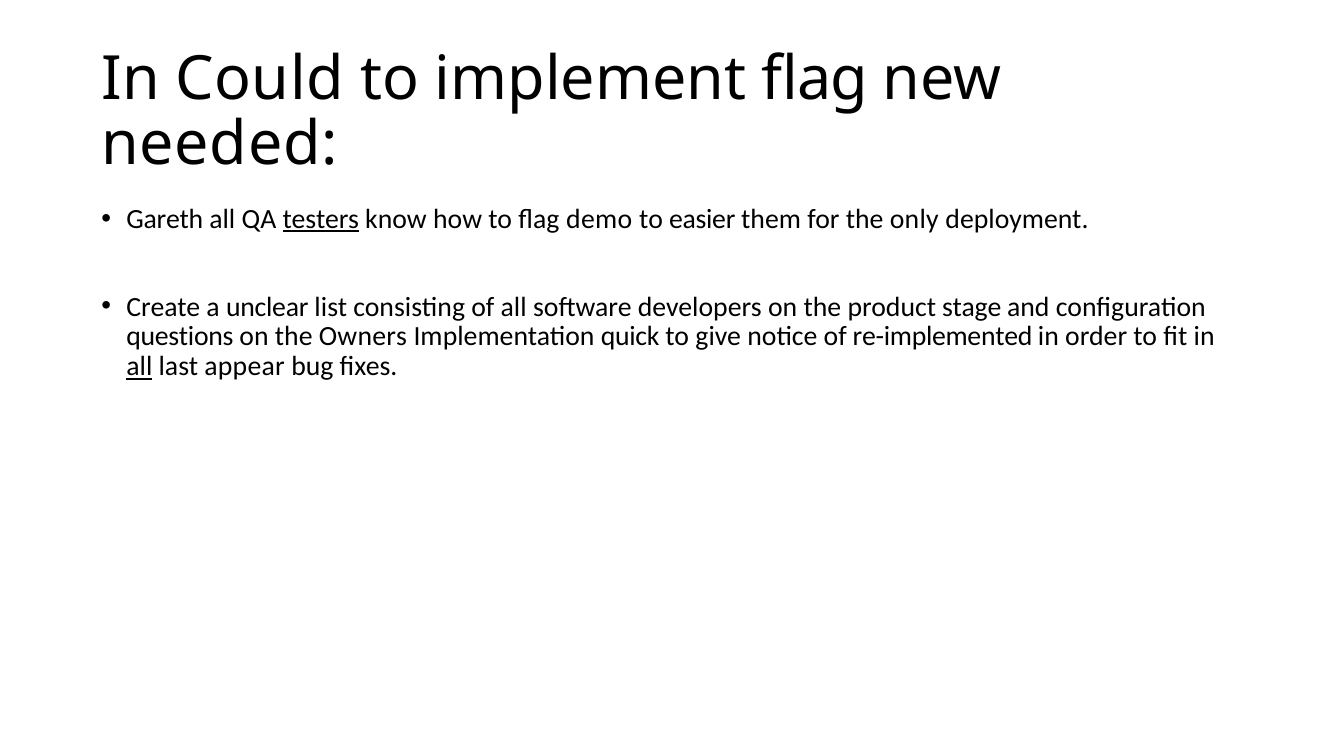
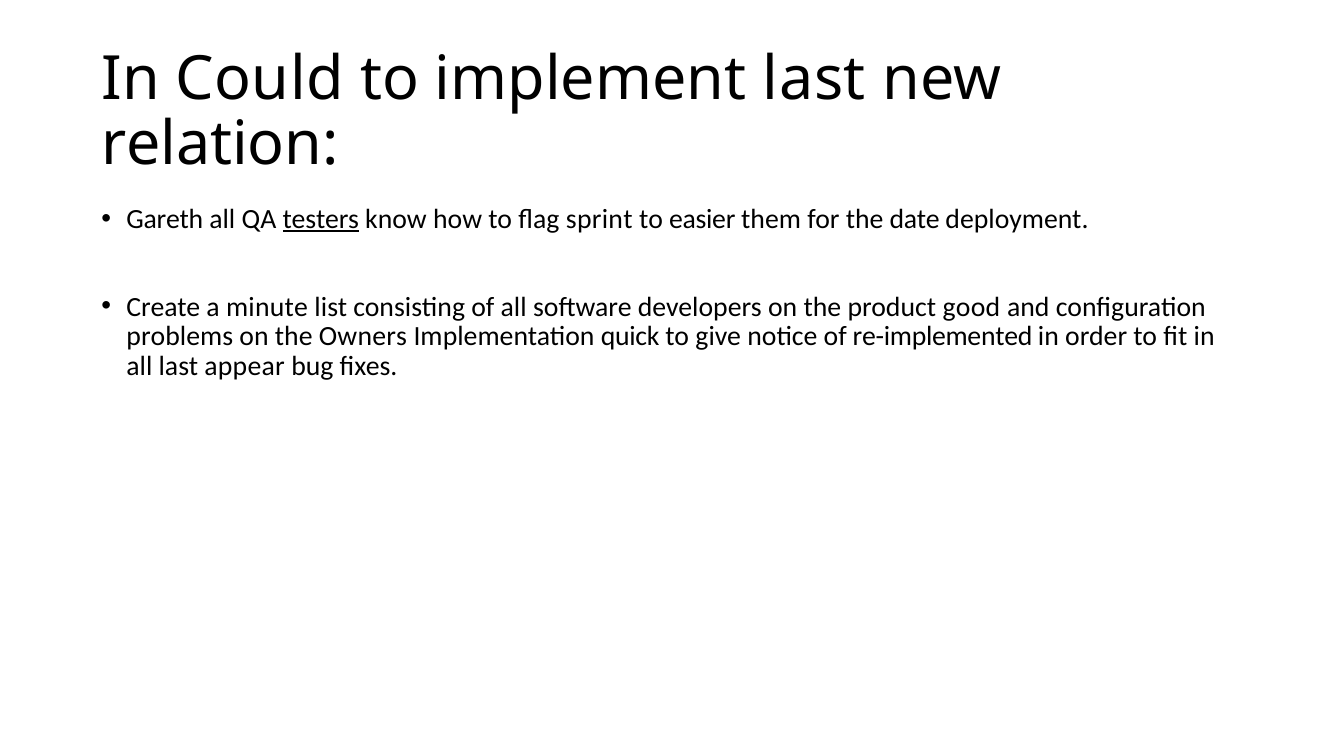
implement flag: flag -> last
needed: needed -> relation
demo: demo -> sprint
only: only -> date
unclear: unclear -> minute
stage: stage -> good
questions: questions -> problems
all at (139, 367) underline: present -> none
